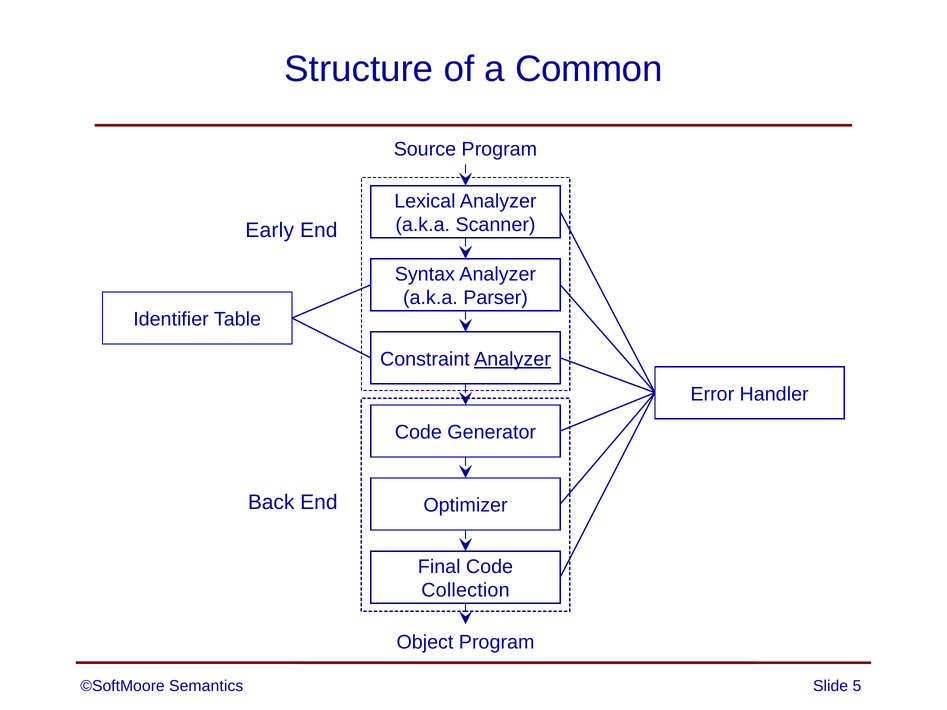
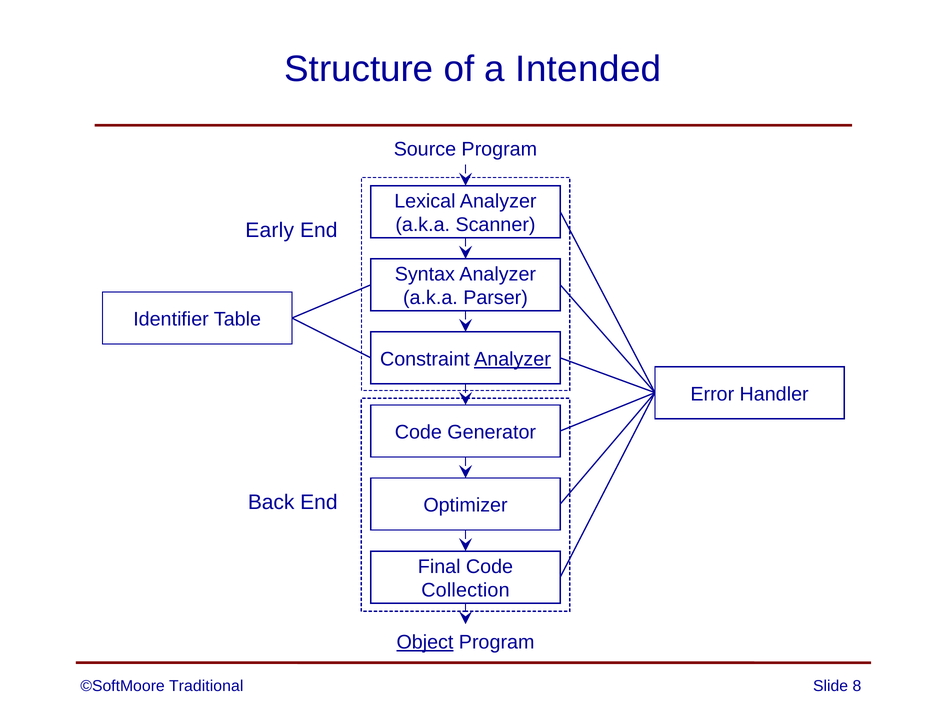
Common: Common -> Intended
Object underline: none -> present
Semantics: Semantics -> Traditional
5: 5 -> 8
